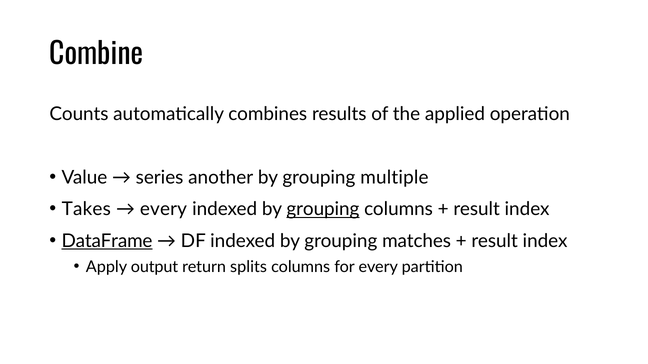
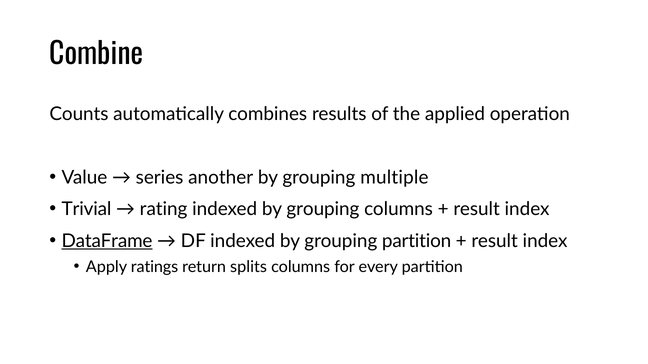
Takes: Takes -> Trivial
every at (163, 209): every -> rating
grouping at (323, 209) underline: present -> none
grouping matches: matches -> partition
output: output -> ratings
